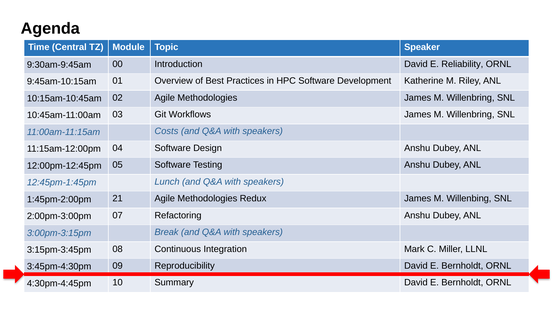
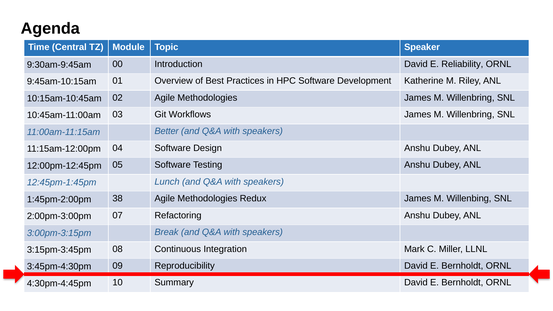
Costs: Costs -> Better
21: 21 -> 38
